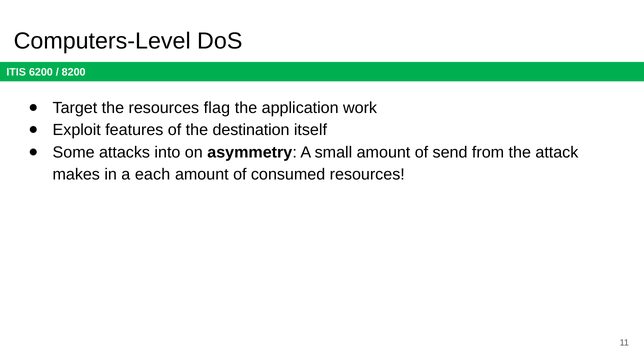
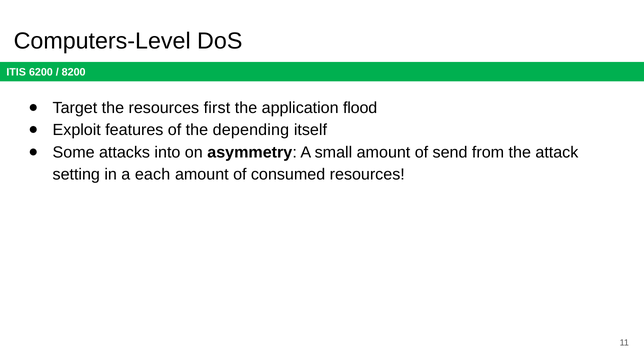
flag: flag -> first
work: work -> flood
destination: destination -> depending
makes: makes -> setting
